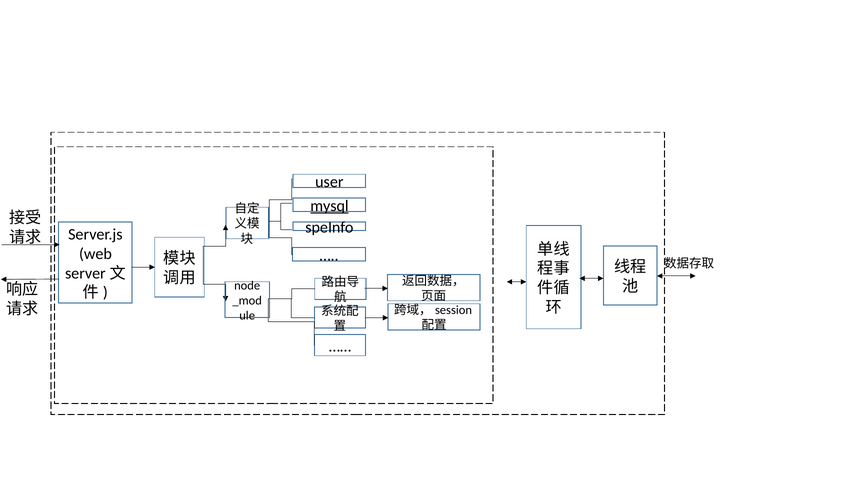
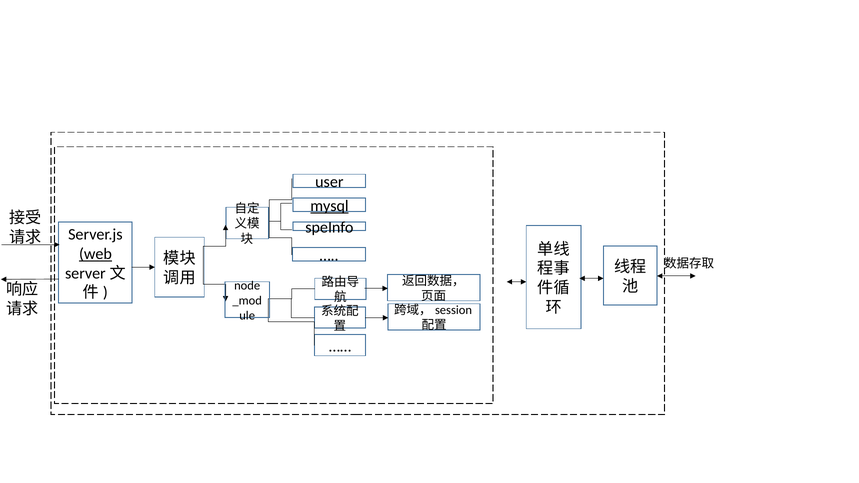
web underline: none -> present
